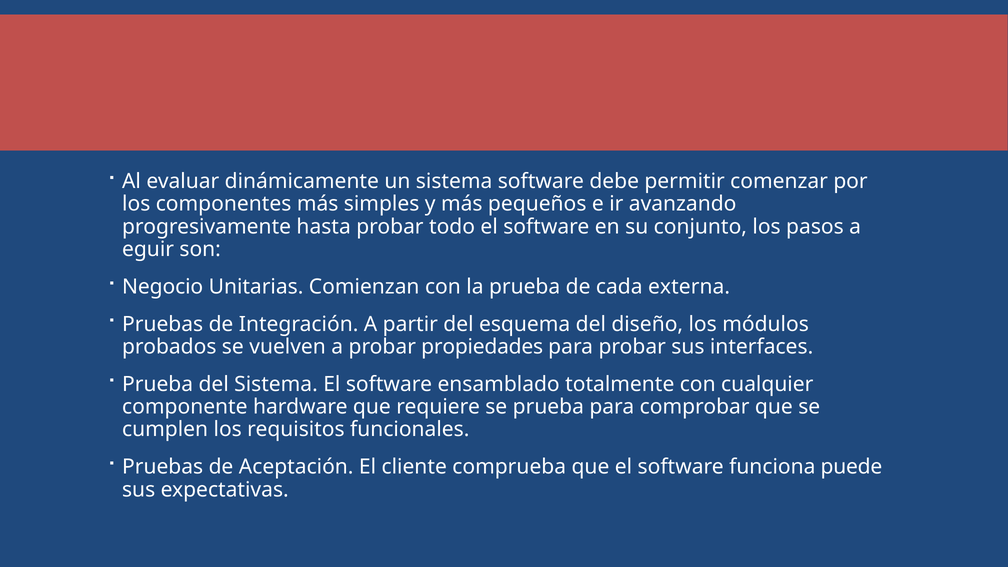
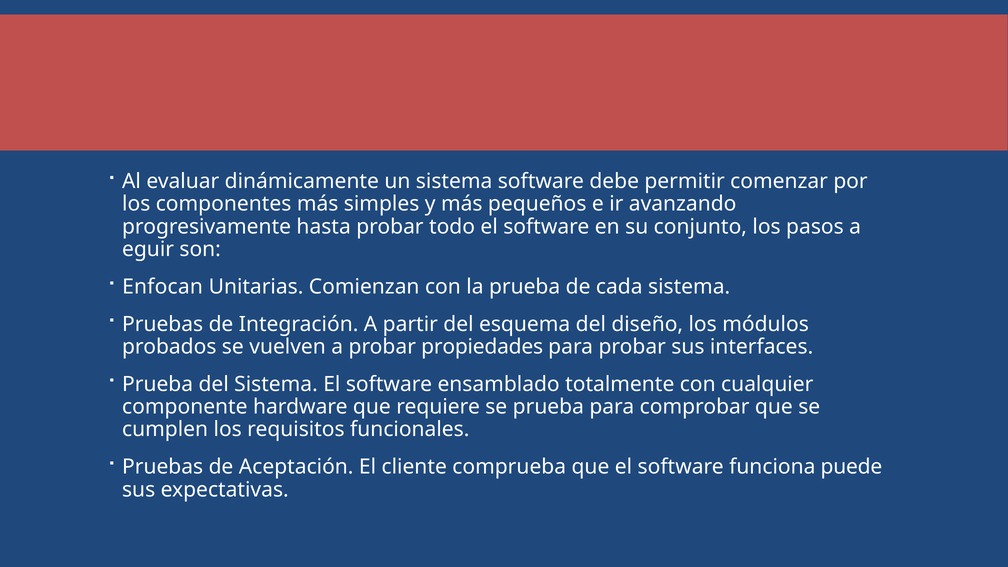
Negocio: Negocio -> Enfocan
cada externa: externa -> sistema
